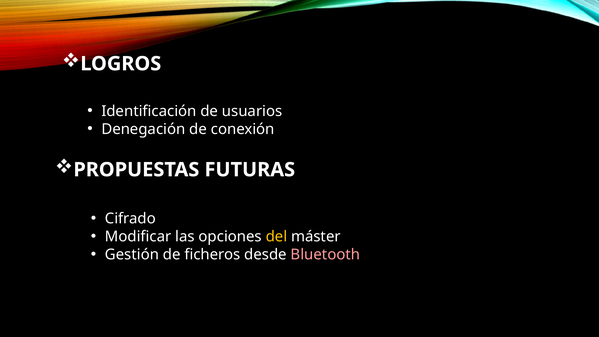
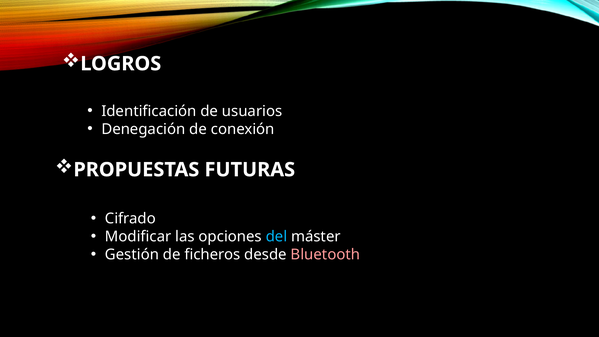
del colour: yellow -> light blue
